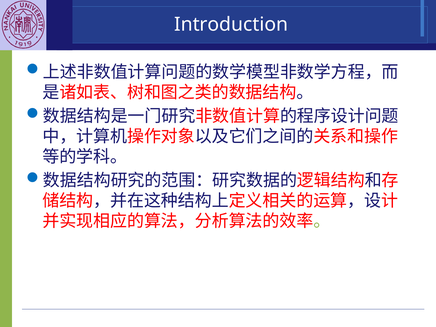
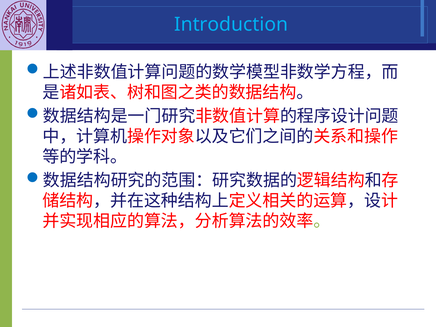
Introduction colour: white -> light blue
